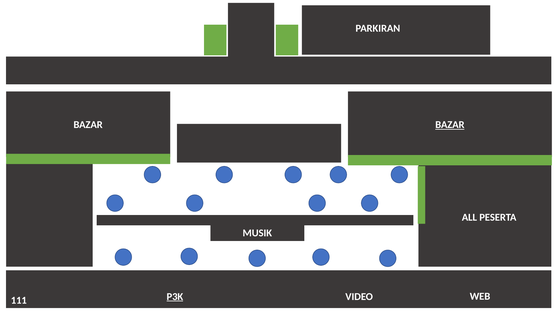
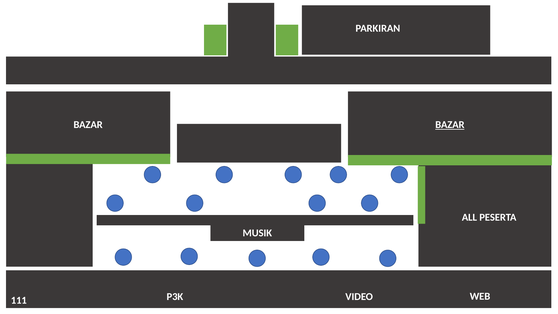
P3K underline: present -> none
